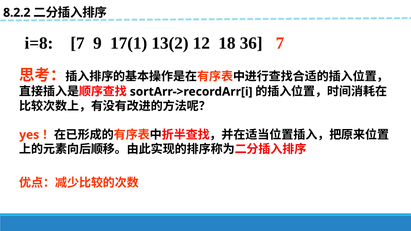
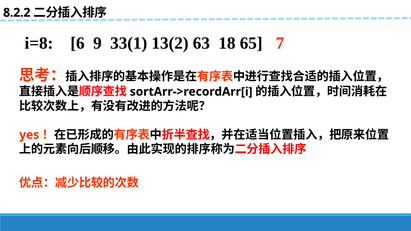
i=8 7: 7 -> 6
17(1: 17(1 -> 33(1
12: 12 -> 63
36: 36 -> 65
